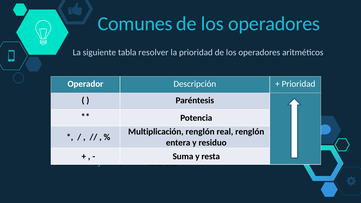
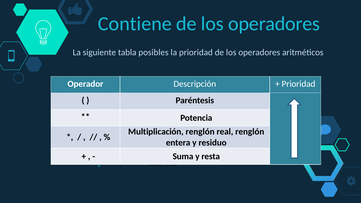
Comunes: Comunes -> Contiene
resolver: resolver -> posibles
